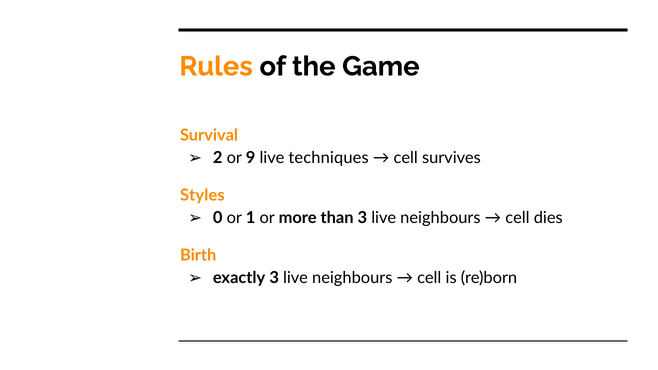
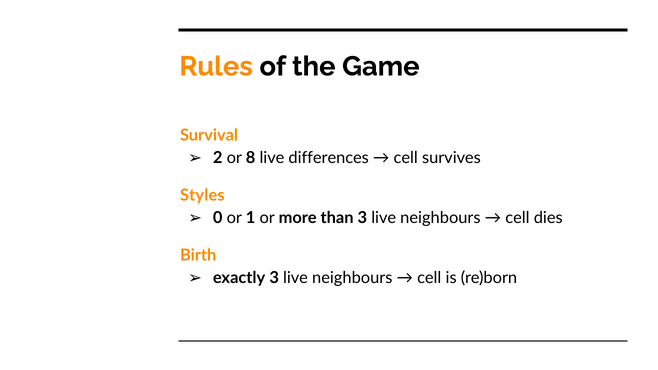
9: 9 -> 8
techniques: techniques -> differences
